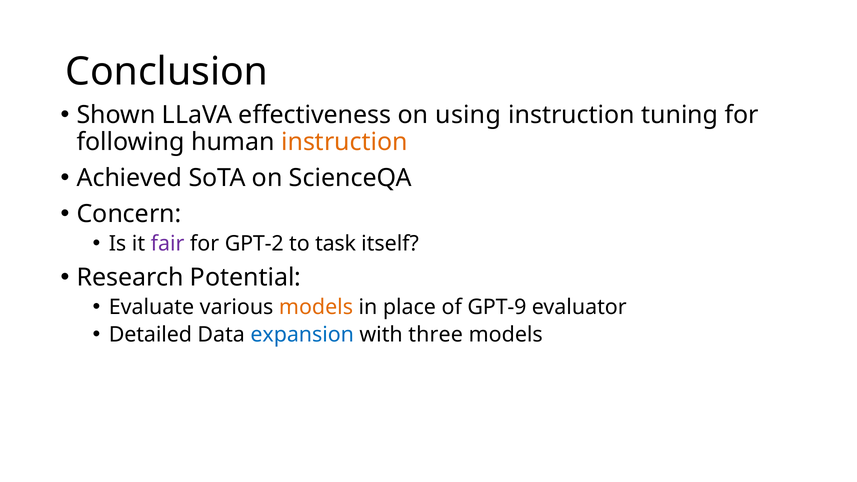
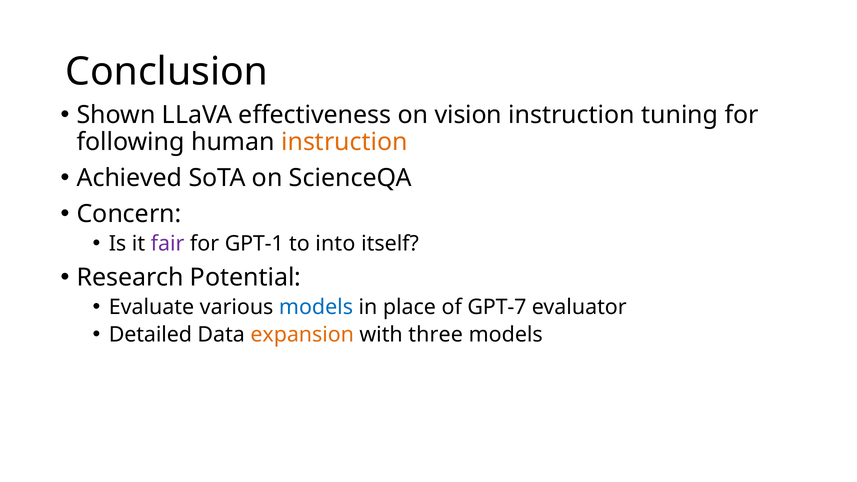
using: using -> vision
GPT-2: GPT-2 -> GPT-1
task: task -> into
models at (316, 307) colour: orange -> blue
GPT-9: GPT-9 -> GPT-7
expansion colour: blue -> orange
